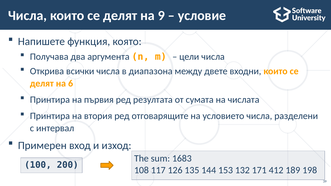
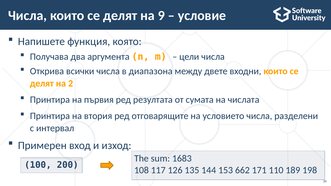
6: 6 -> 2
132: 132 -> 662
412: 412 -> 110
